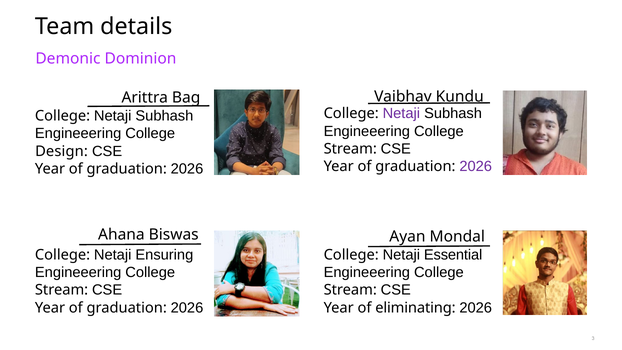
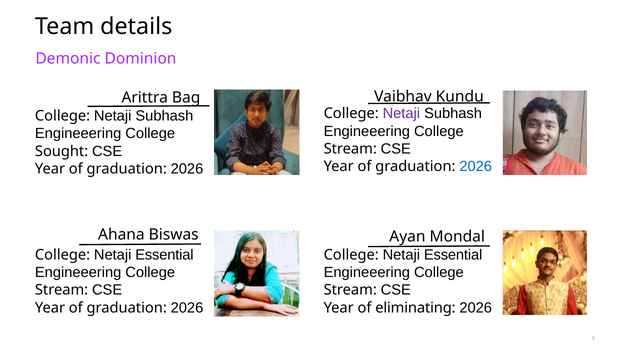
Design: Design -> Sought
2026 at (476, 166) colour: purple -> blue
Ensuring at (164, 255): Ensuring -> Essential
